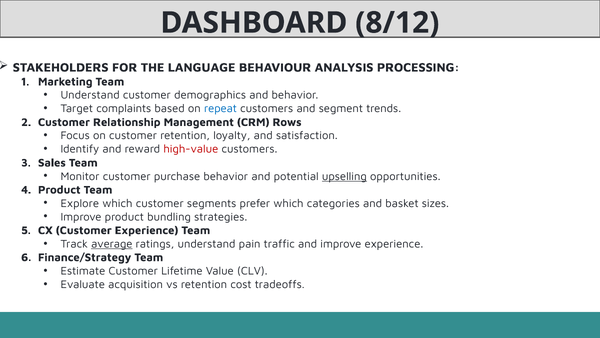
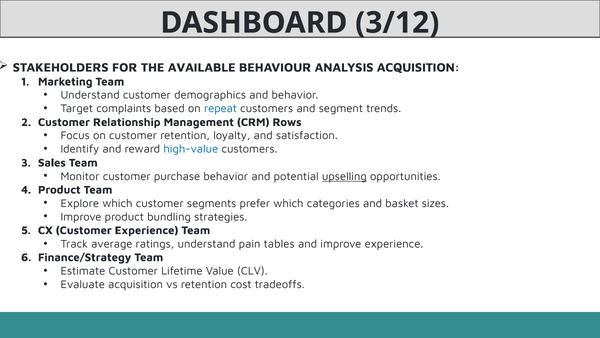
8/12: 8/12 -> 3/12
LANGUAGE: LANGUAGE -> AVAILABLE
ANALYSIS PROCESSING: PROCESSING -> ACQUISITION
high-value colour: red -> blue
average underline: present -> none
traffic: traffic -> tables
